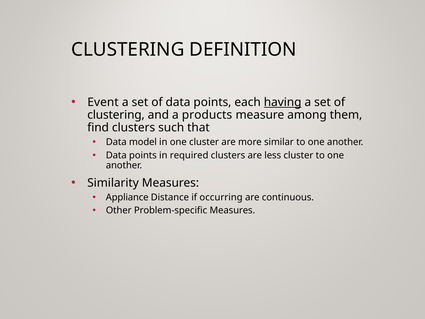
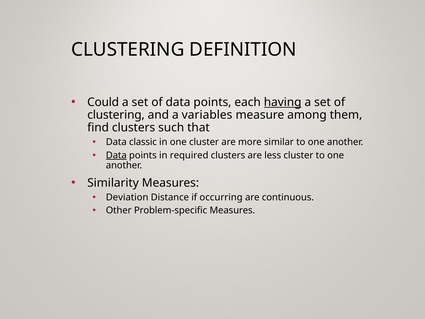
Event: Event -> Could
products: products -> variables
model: model -> classic
Data at (116, 155) underline: none -> present
Appliance: Appliance -> Deviation
